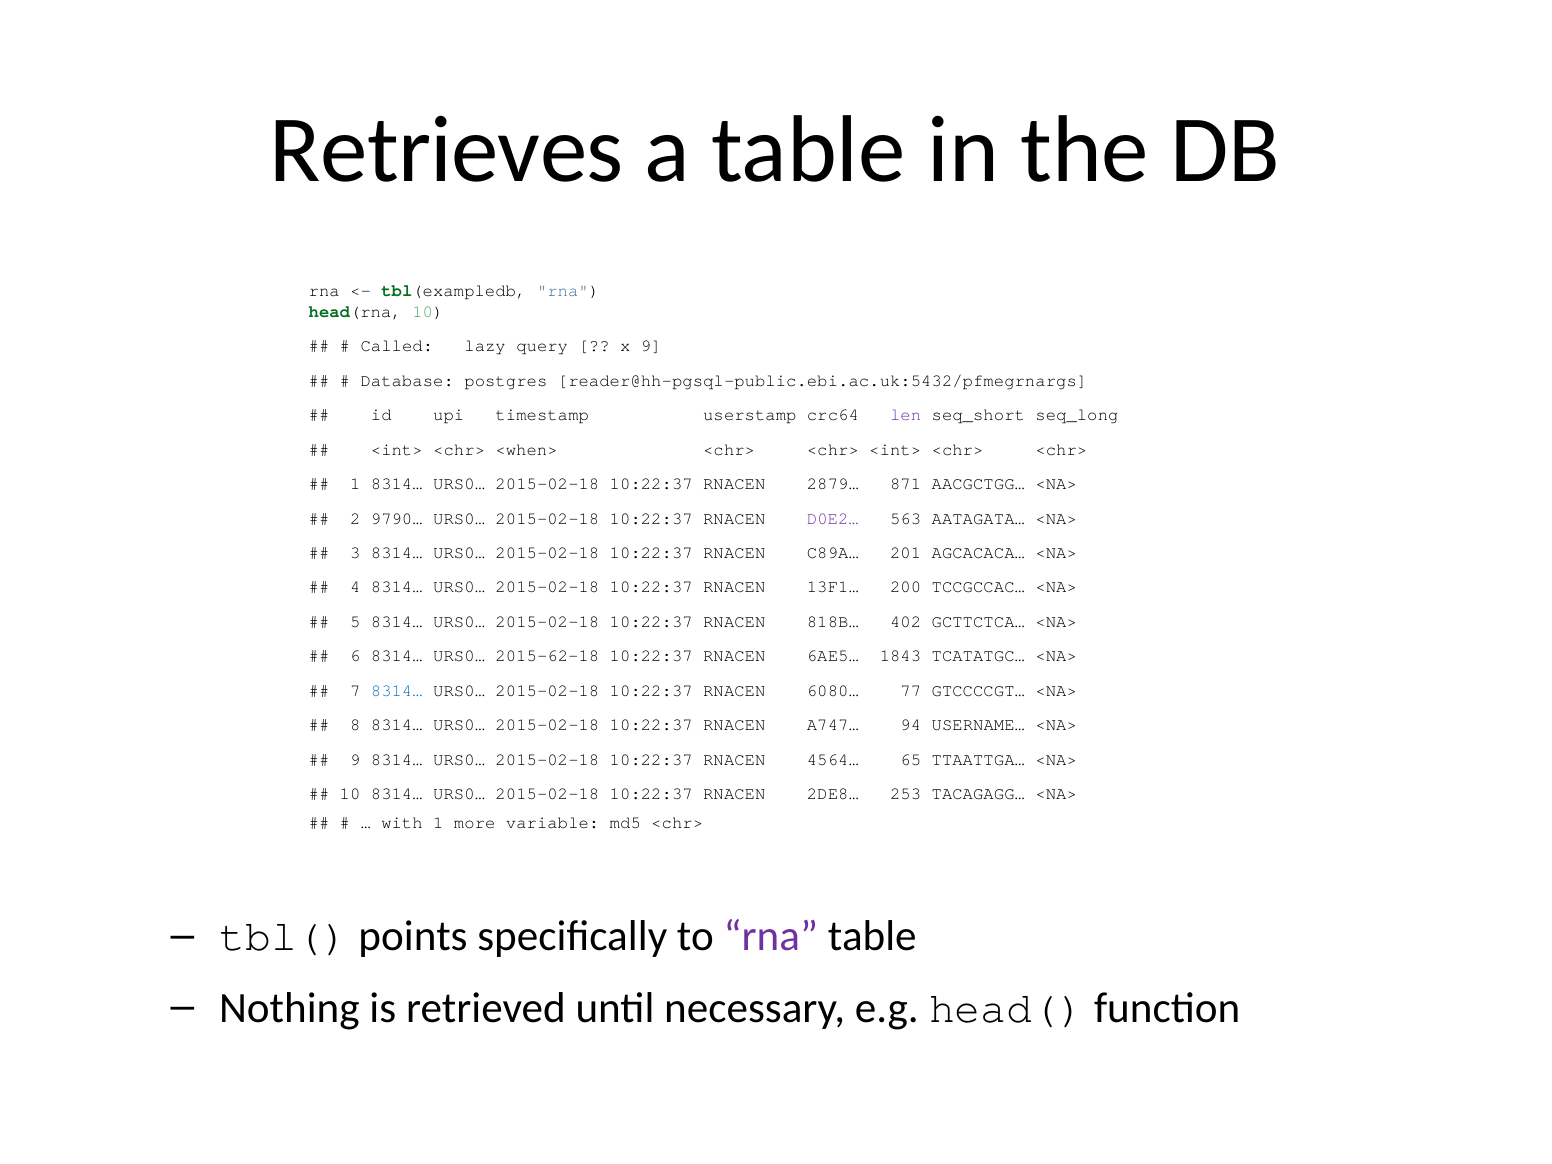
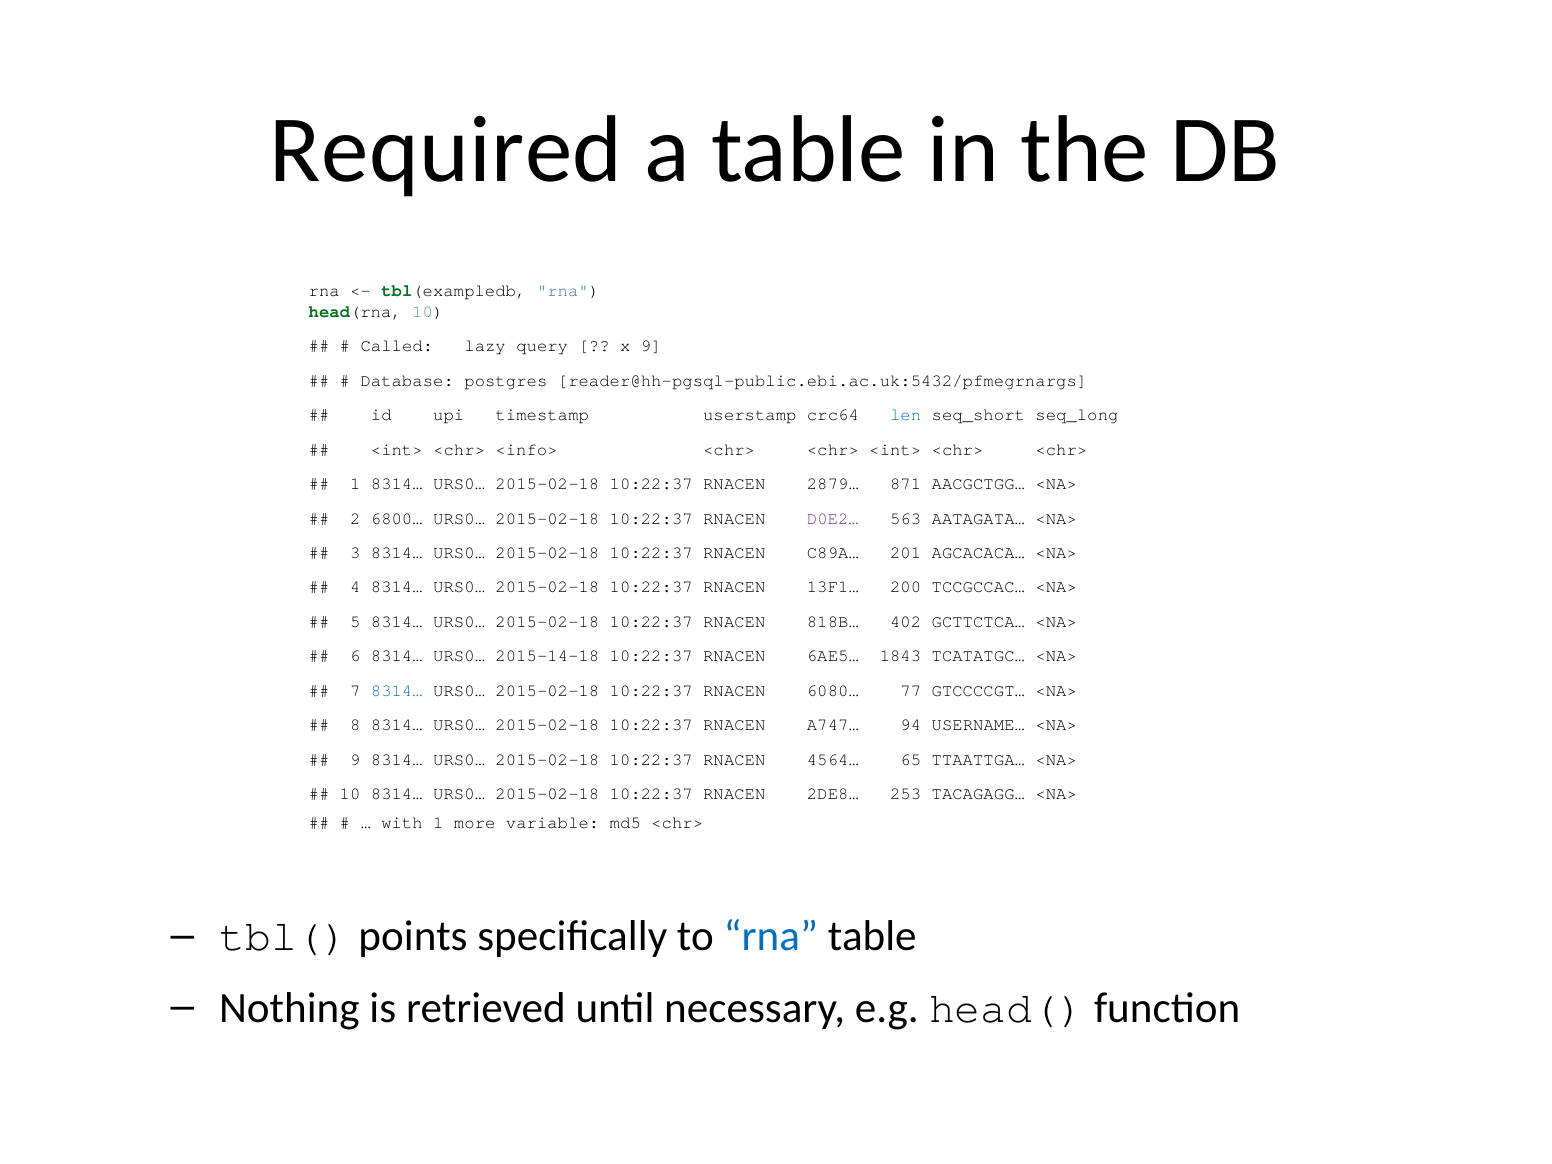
Retrieves: Retrieves -> Required
len colour: purple -> blue
<when>: <when> -> <info>
9790…: 9790… -> 6800…
2015-62-18: 2015-62-18 -> 2015-14-18
rna at (771, 937) colour: purple -> blue
